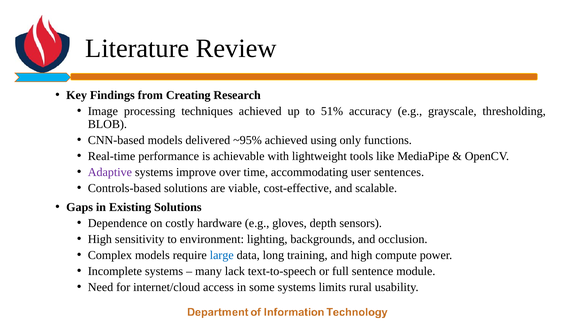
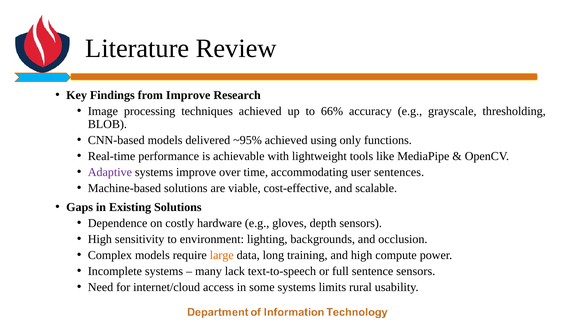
from Creating: Creating -> Improve
51%: 51% -> 66%
Controls-based: Controls-based -> Machine-based
large colour: blue -> orange
sentence module: module -> sensors
